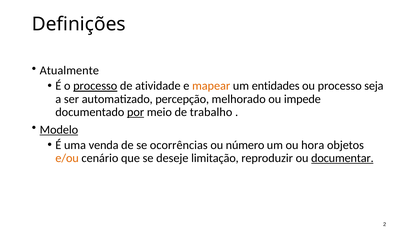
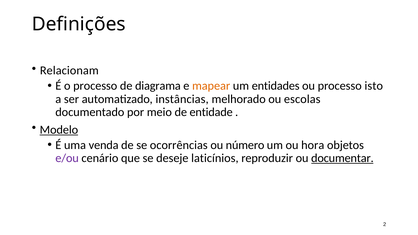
Atualmente: Atualmente -> Relacionam
processo at (95, 86) underline: present -> none
atividade: atividade -> diagrama
seja: seja -> isto
percepção: percepção -> instâncias
impede: impede -> escolas
por underline: present -> none
trabalho: trabalho -> entidade
e/ou colour: orange -> purple
limitação: limitação -> laticínios
